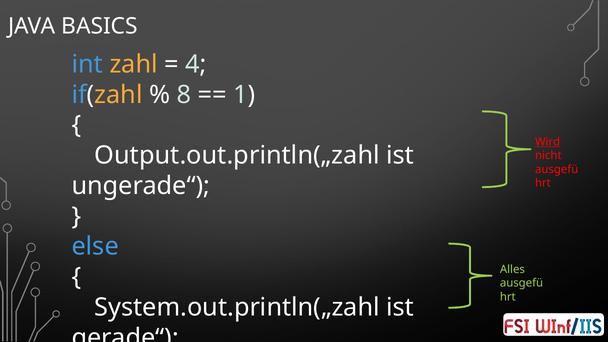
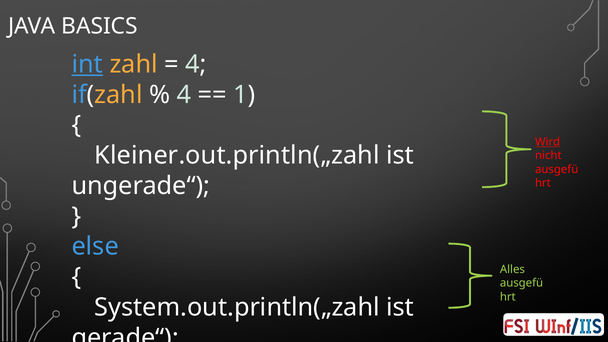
int underline: none -> present
8 at (184, 95): 8 -> 4
Output.out.println(„zahl: Output.out.println(„zahl -> Kleiner.out.println(„zahl
